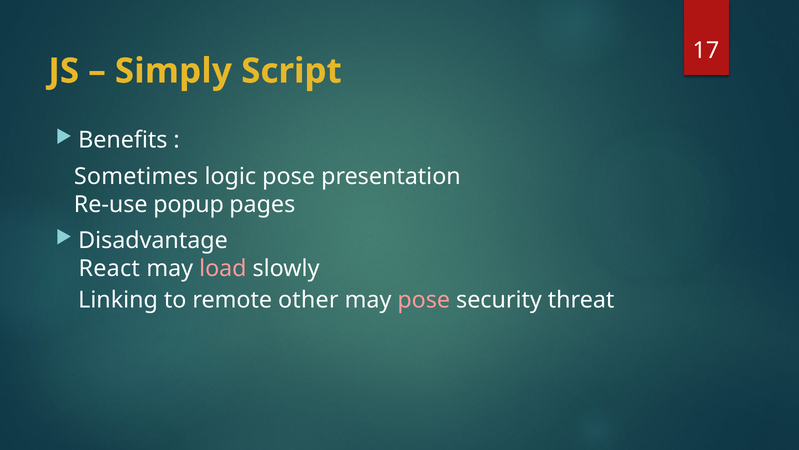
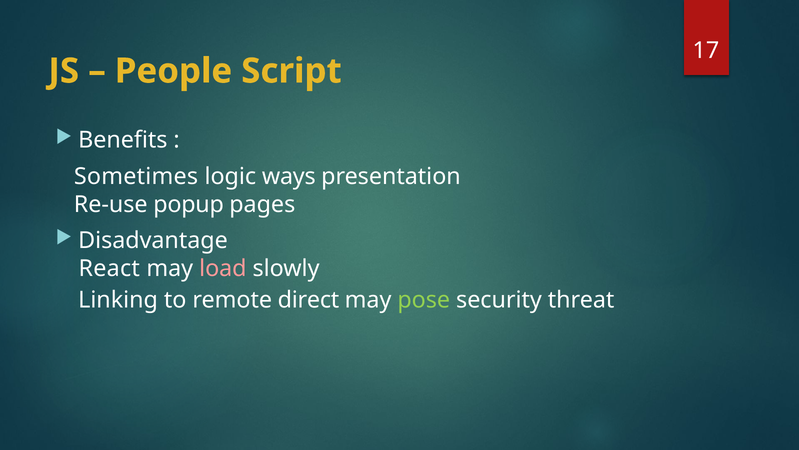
Simply: Simply -> People
logic pose: pose -> ways
other: other -> direct
pose at (424, 300) colour: pink -> light green
